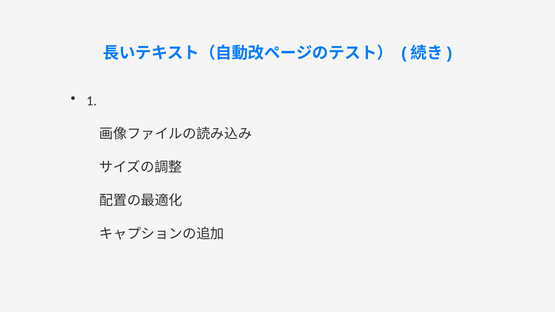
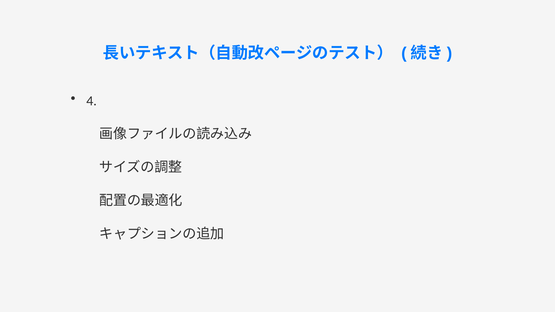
1: 1 -> 4
